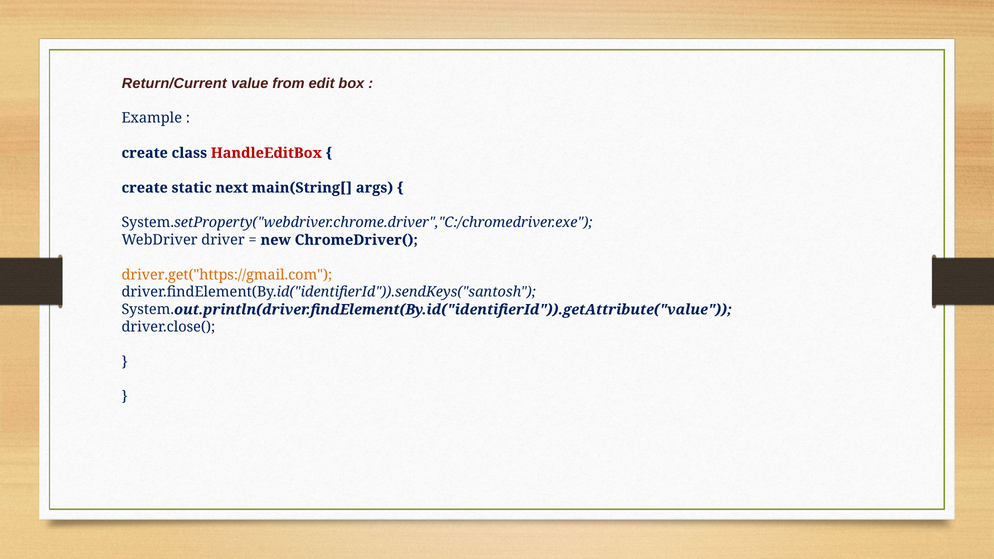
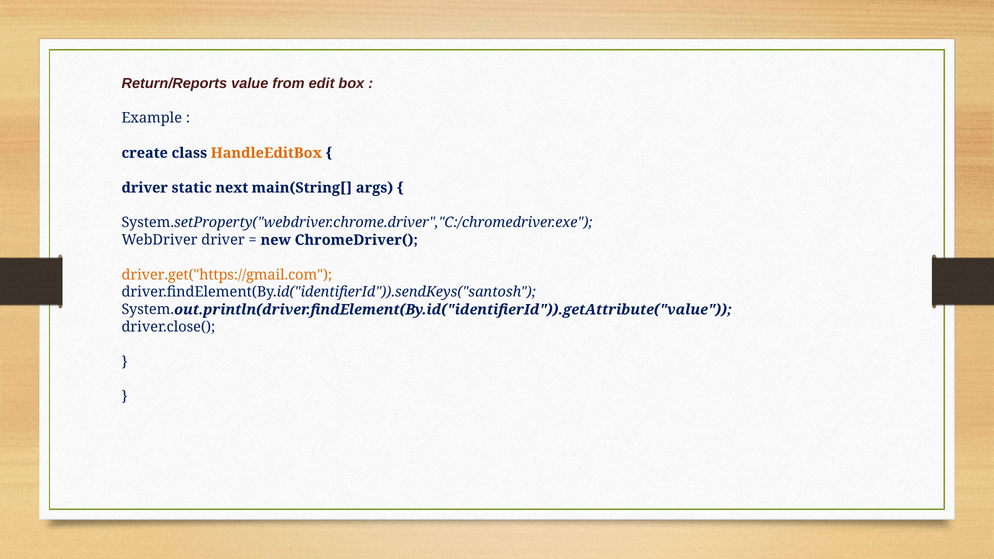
Return/Current: Return/Current -> Return/Reports
HandleEditBox colour: red -> orange
create at (145, 188): create -> driver
